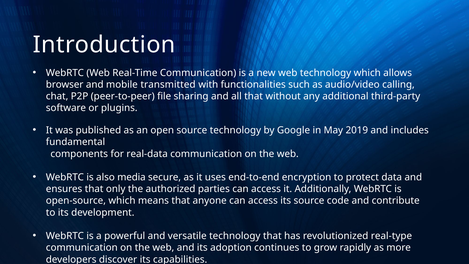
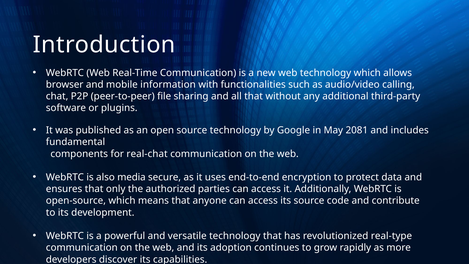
transmitted: transmitted -> information
2019: 2019 -> 2081
real-data: real-data -> real-chat
